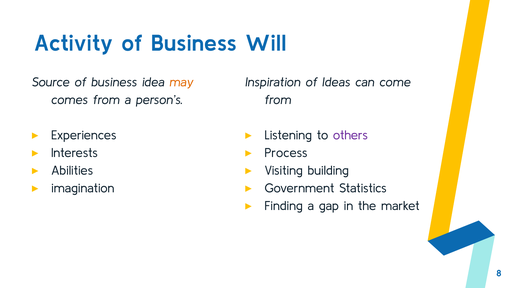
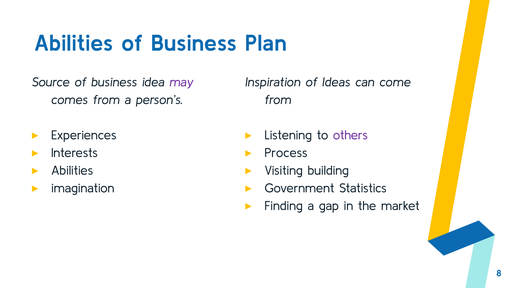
Activity at (74, 43): Activity -> Abilities
Will: Will -> Plan
may colour: orange -> purple
